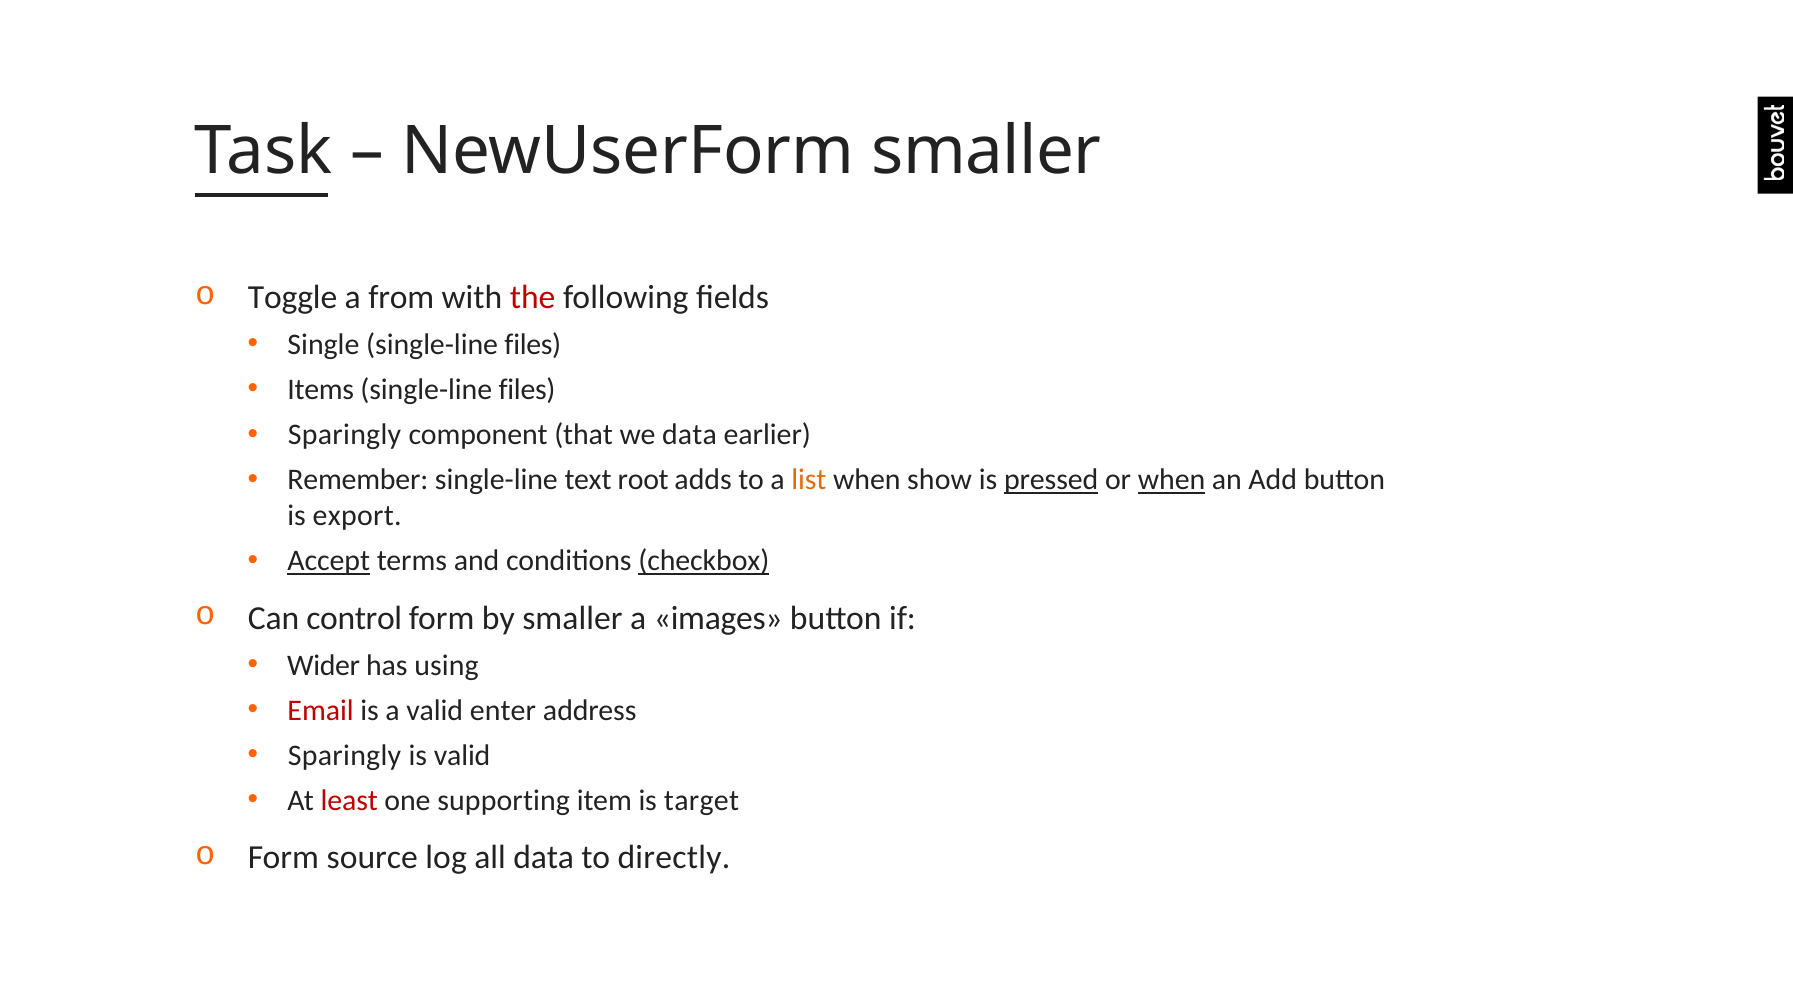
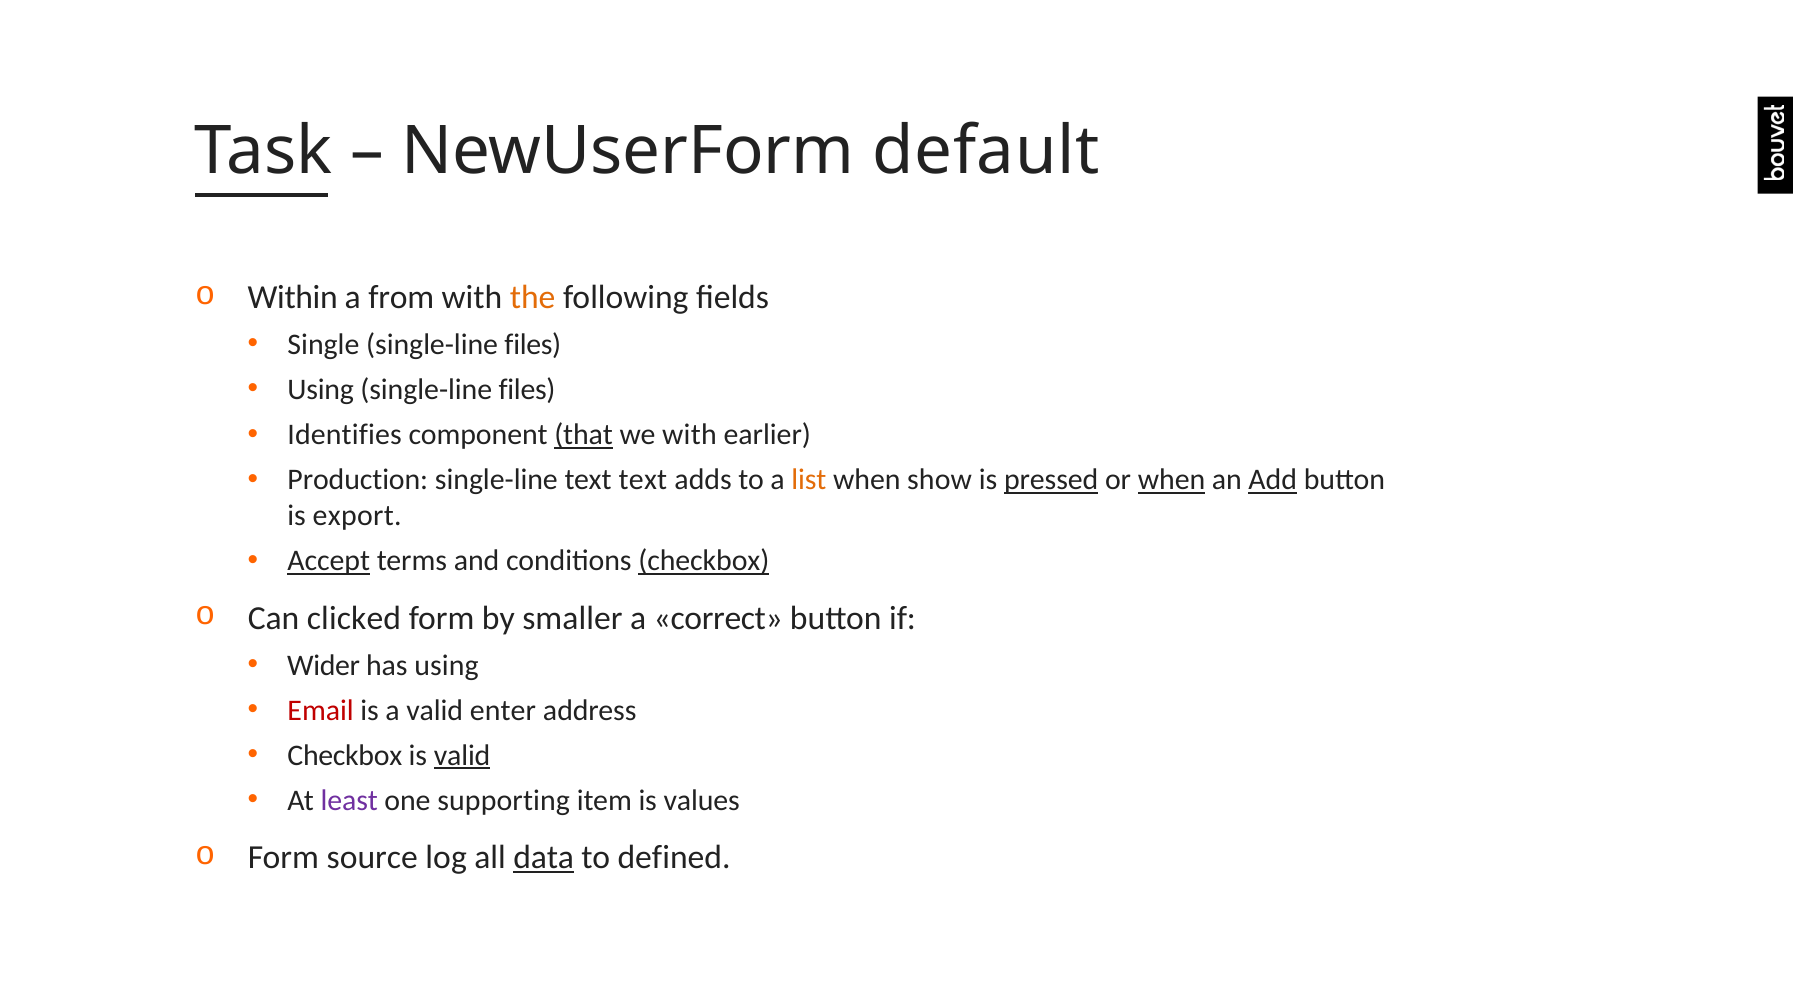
NewUserForm smaller: smaller -> default
Toggle: Toggle -> Within
the colour: red -> orange
Items at (321, 390): Items -> Using
Sparingly at (345, 435): Sparingly -> Identifies
that underline: none -> present
we data: data -> with
Remember: Remember -> Production
text root: root -> text
Add underline: none -> present
control: control -> clicked
images: images -> correct
Sparingly at (345, 756): Sparingly -> Checkbox
valid at (462, 756) underline: none -> present
least colour: red -> purple
target: target -> values
data at (544, 858) underline: none -> present
directly: directly -> defined
